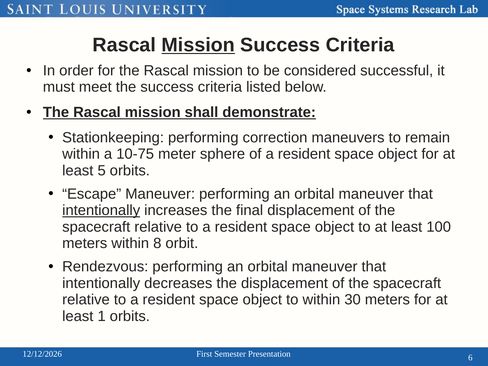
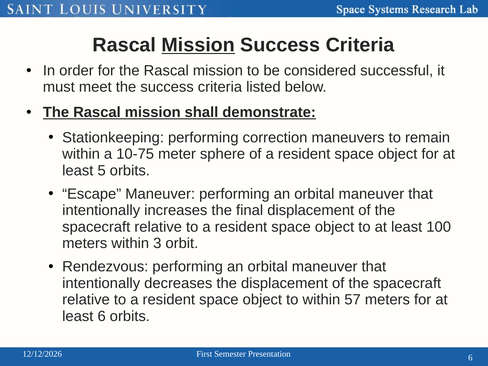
intentionally at (101, 211) underline: present -> none
8: 8 -> 3
30: 30 -> 57
least 1: 1 -> 6
